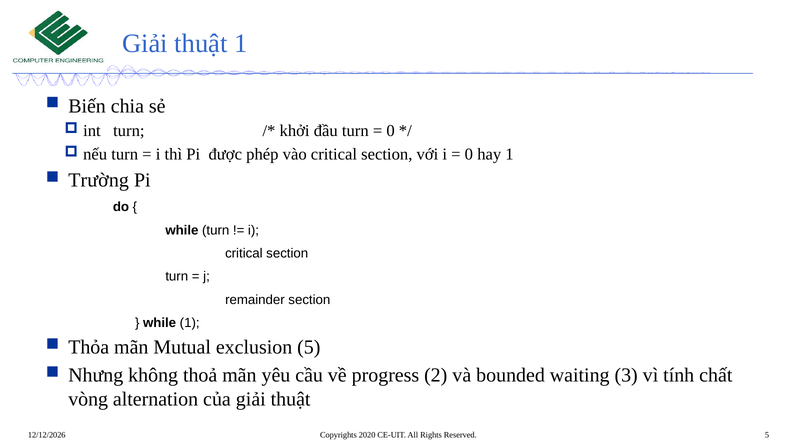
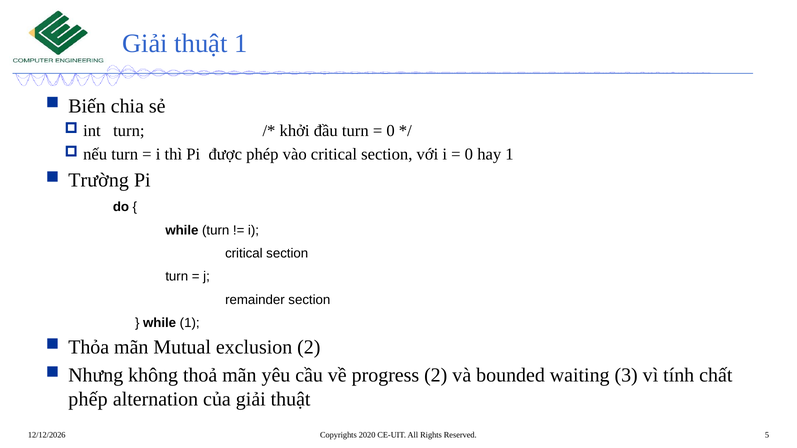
exclusion 5: 5 -> 2
vòng: vòng -> phếp
